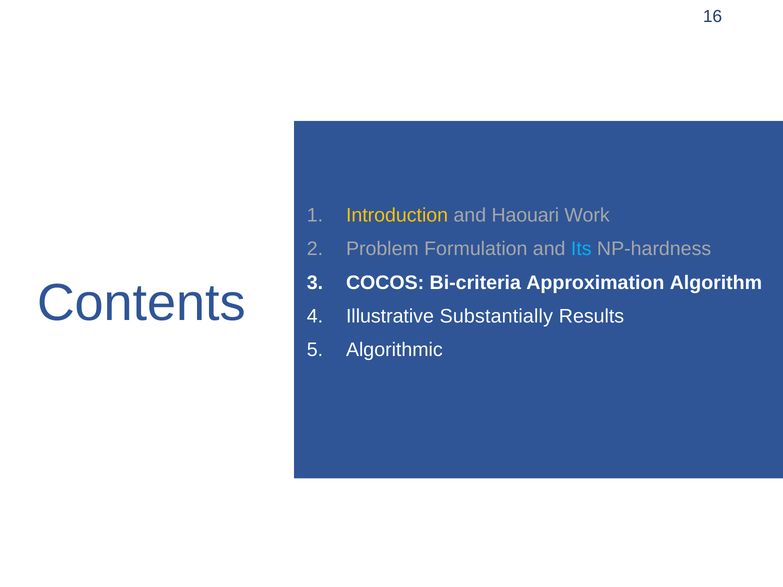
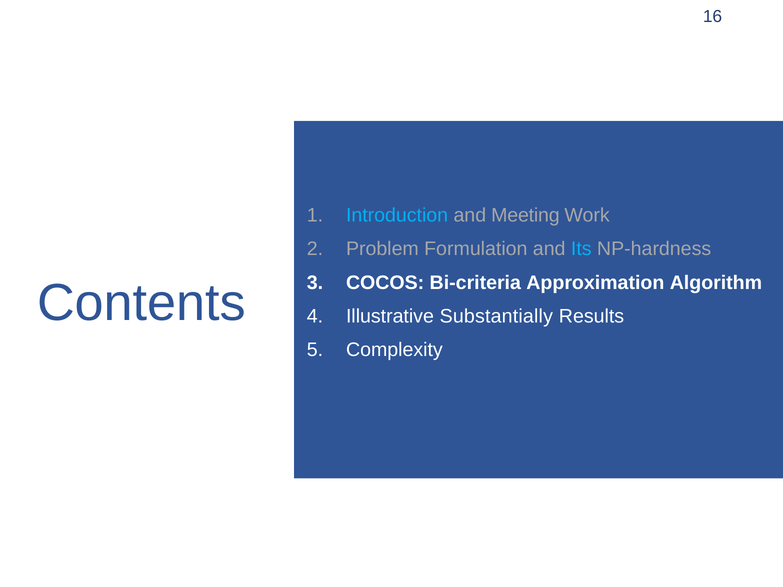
Introduction colour: yellow -> light blue
Haouari: Haouari -> Meeting
Algorithmic: Algorithmic -> Complexity
